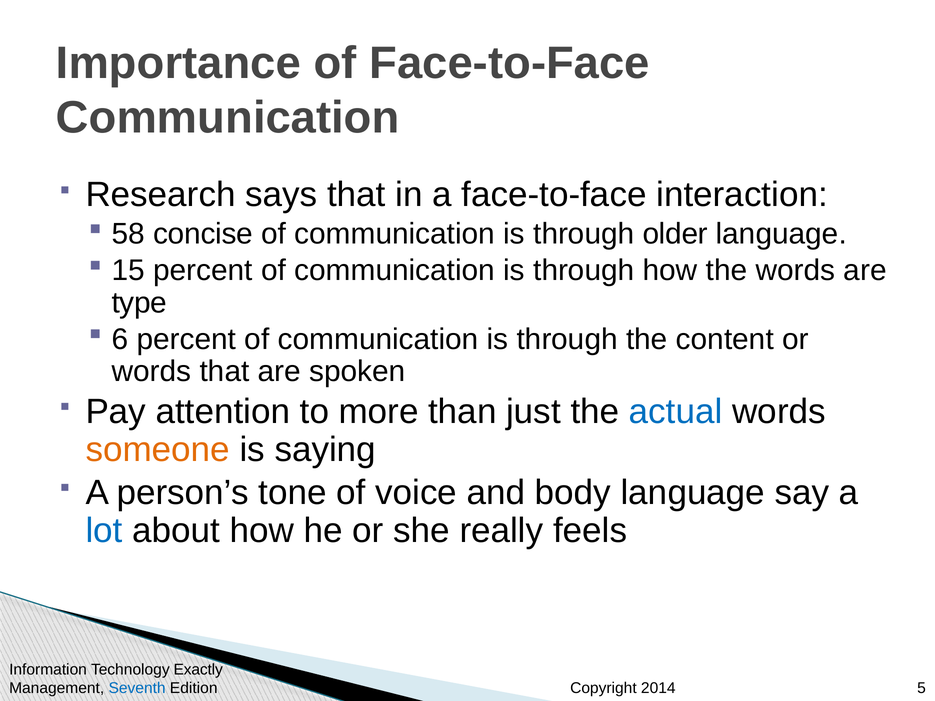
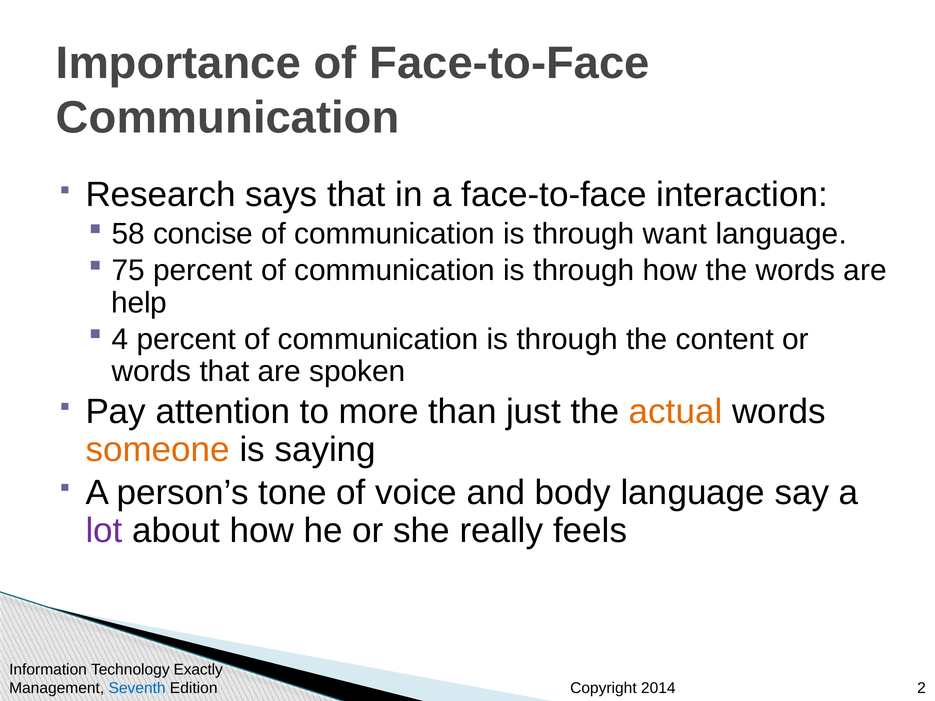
older: older -> want
15: 15 -> 75
type: type -> help
6: 6 -> 4
actual colour: blue -> orange
lot colour: blue -> purple
5: 5 -> 2
